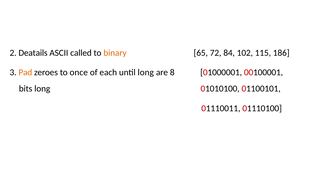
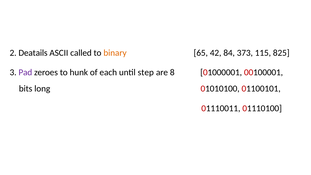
72: 72 -> 42
102: 102 -> 373
186: 186 -> 825
Pad colour: orange -> purple
once: once -> hunk
until long: long -> step
